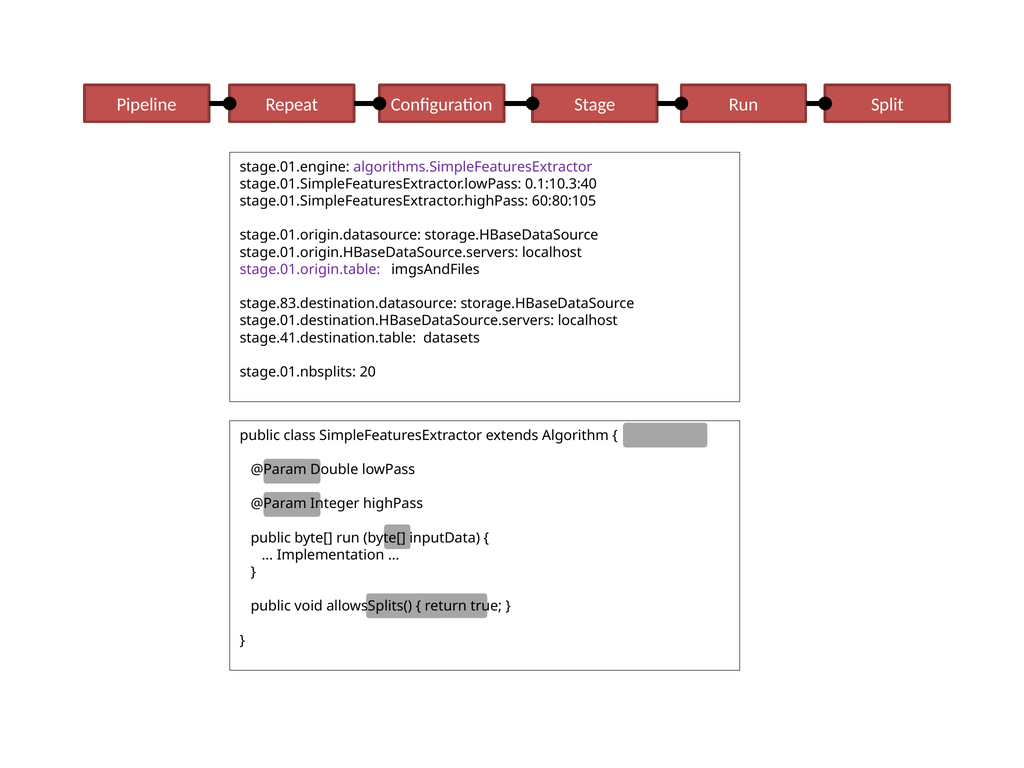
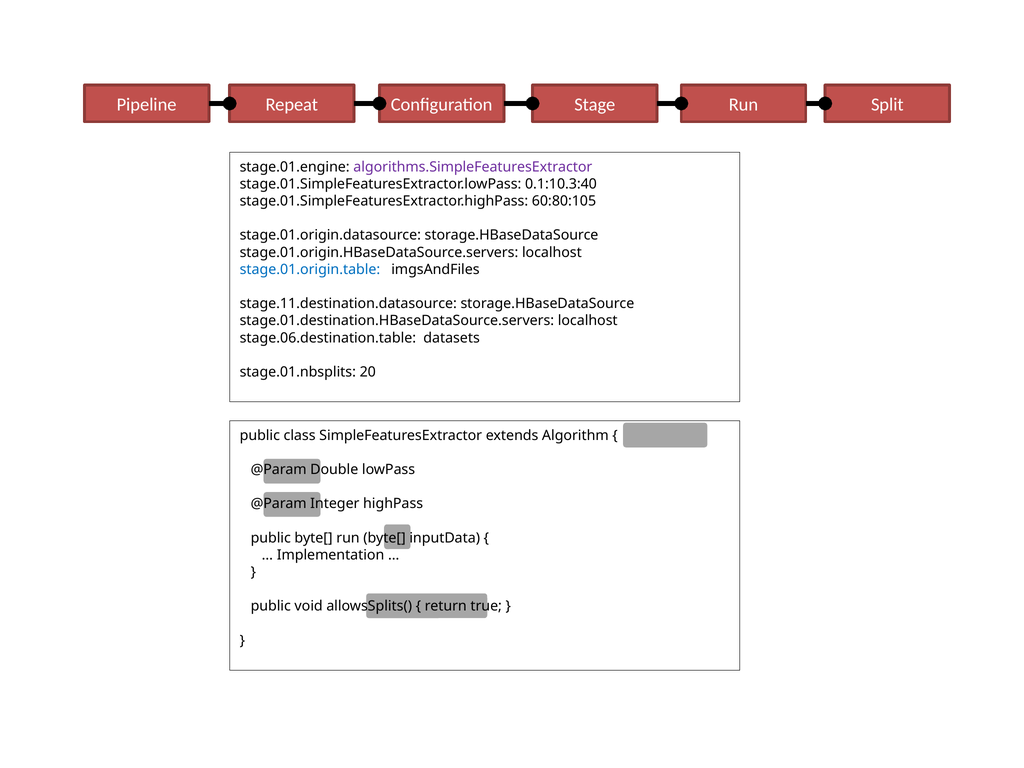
stage.01.origin.table colour: purple -> blue
stage.83.destination.datasource: stage.83.destination.datasource -> stage.11.destination.datasource
stage.41.destination.table: stage.41.destination.table -> stage.06.destination.table
